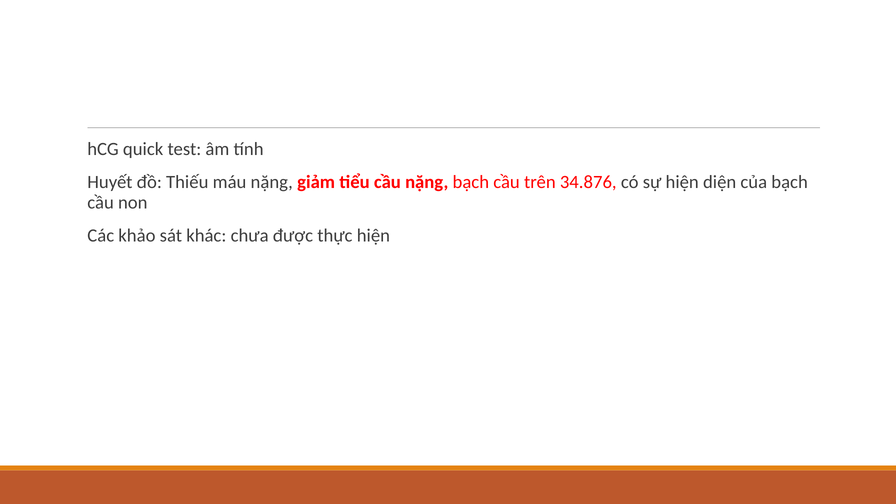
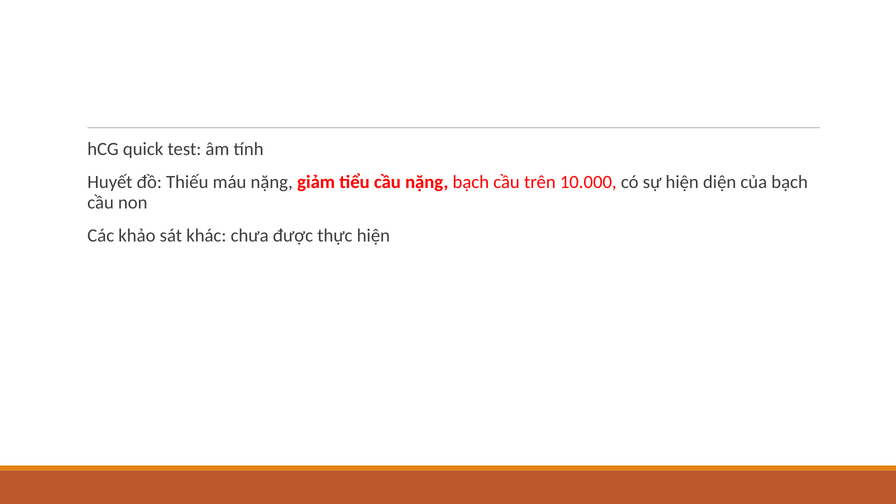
34.876: 34.876 -> 10.000
